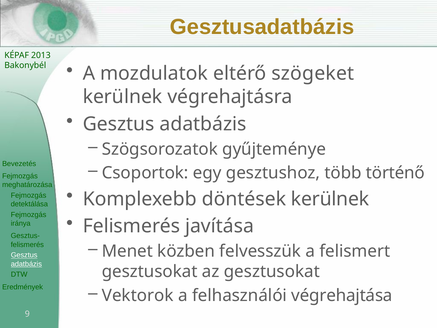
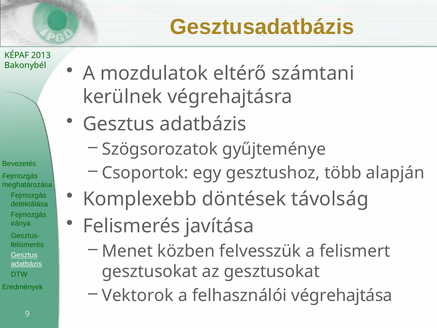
szögeket: szögeket -> számtani
történő: történő -> alapján
döntések kerülnek: kerülnek -> távolság
